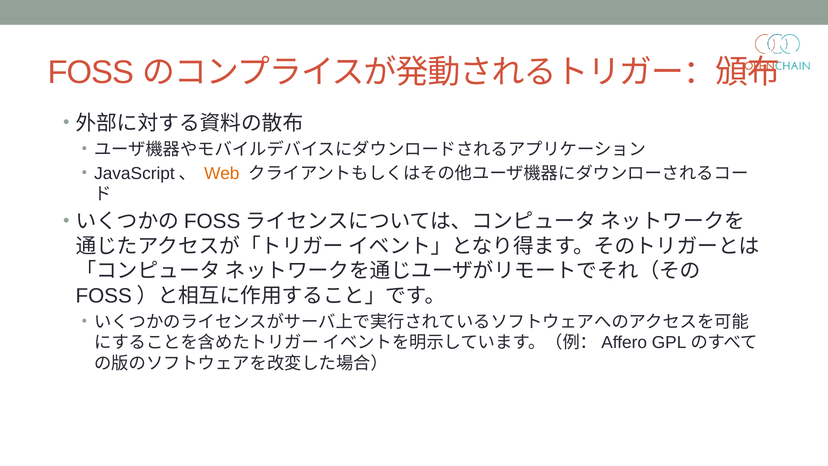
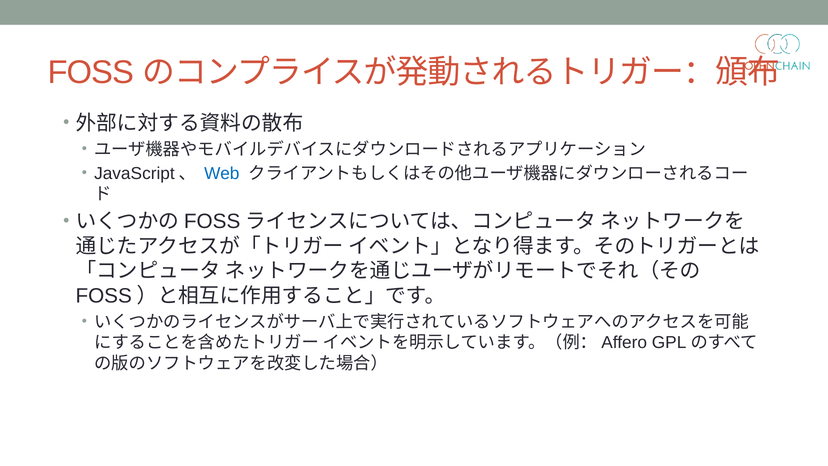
Web colour: orange -> blue
